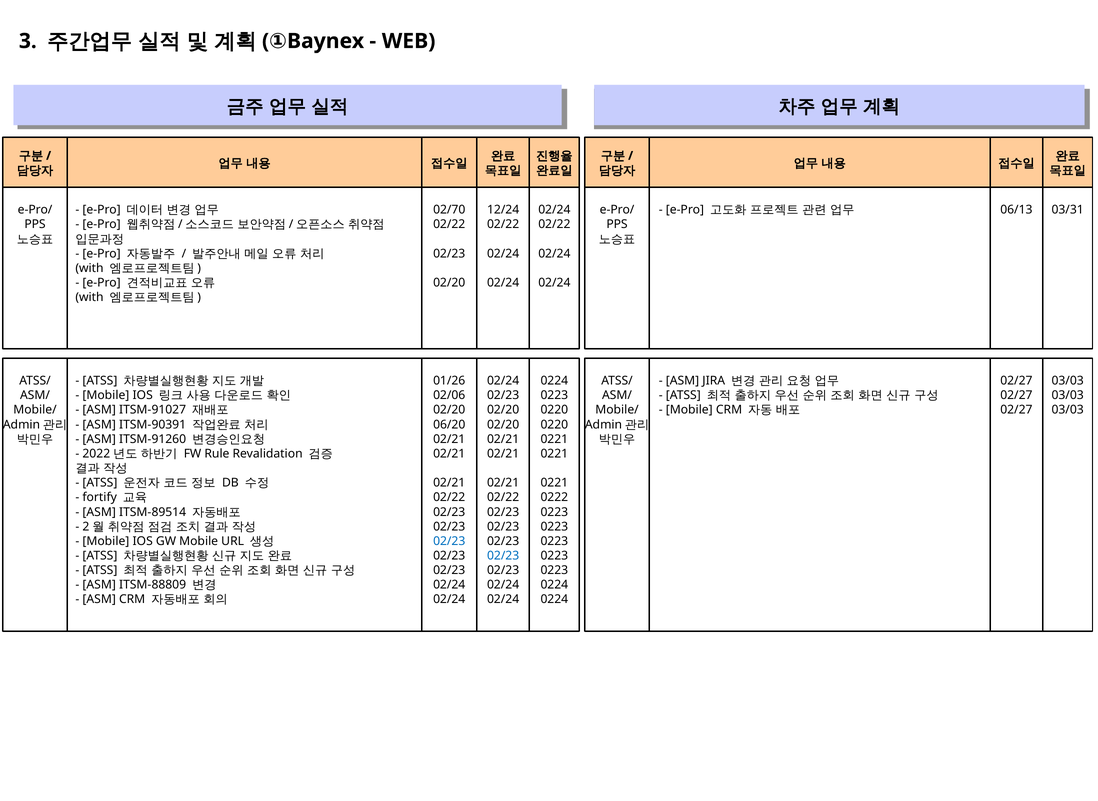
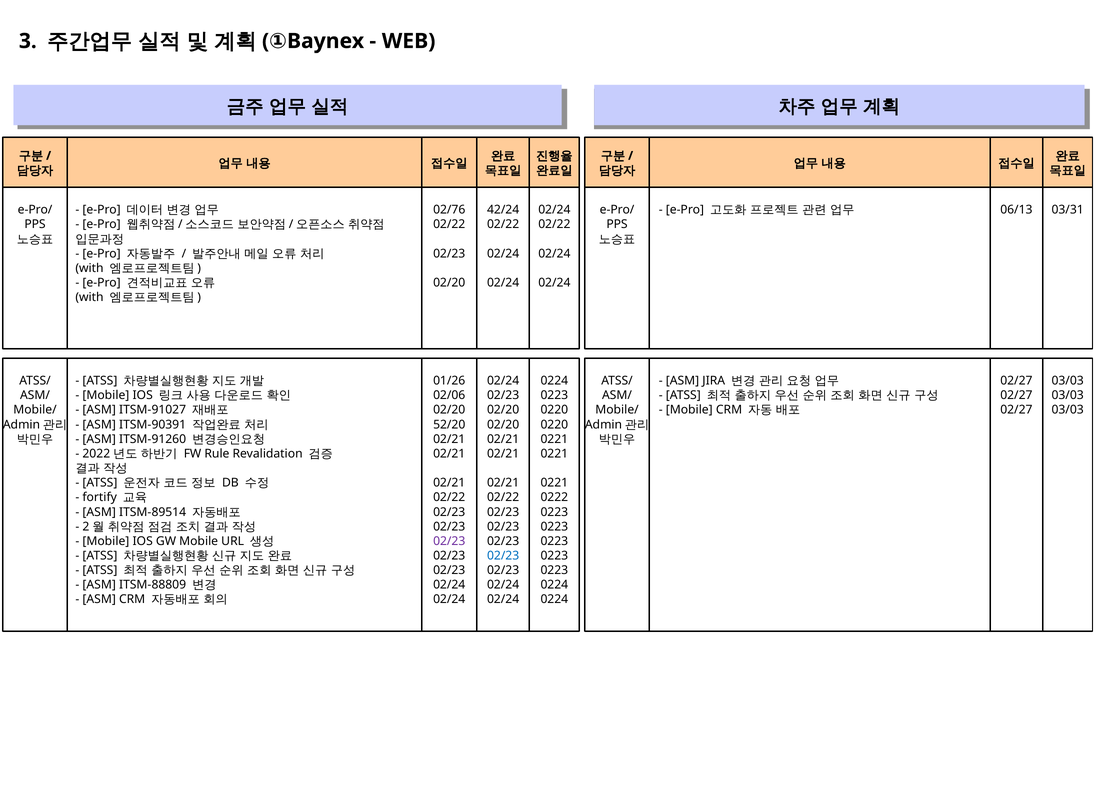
02/70: 02/70 -> 02/76
12/24: 12/24 -> 42/24
06/20: 06/20 -> 52/20
02/23 at (449, 542) colour: blue -> purple
